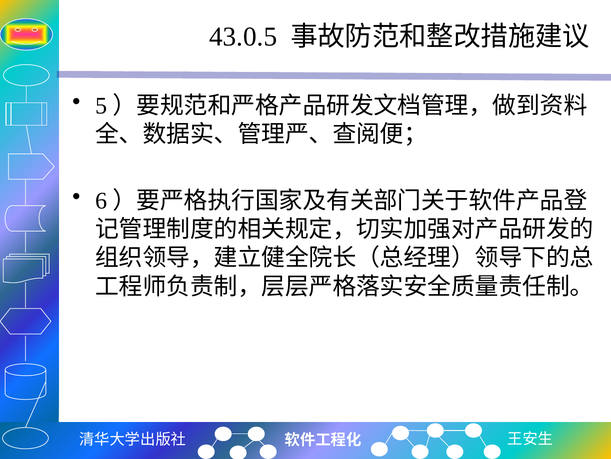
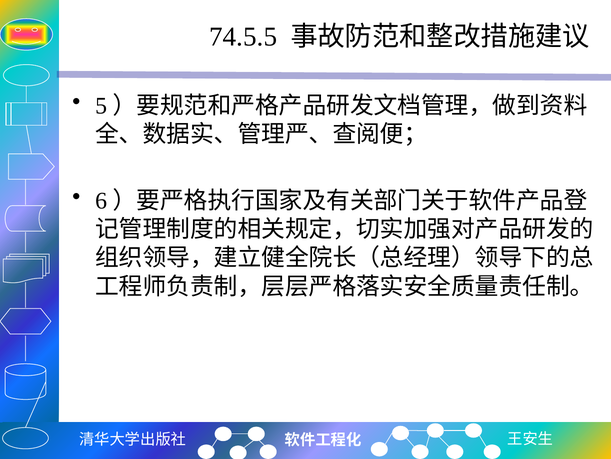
43.0.5: 43.0.5 -> 74.5.5
